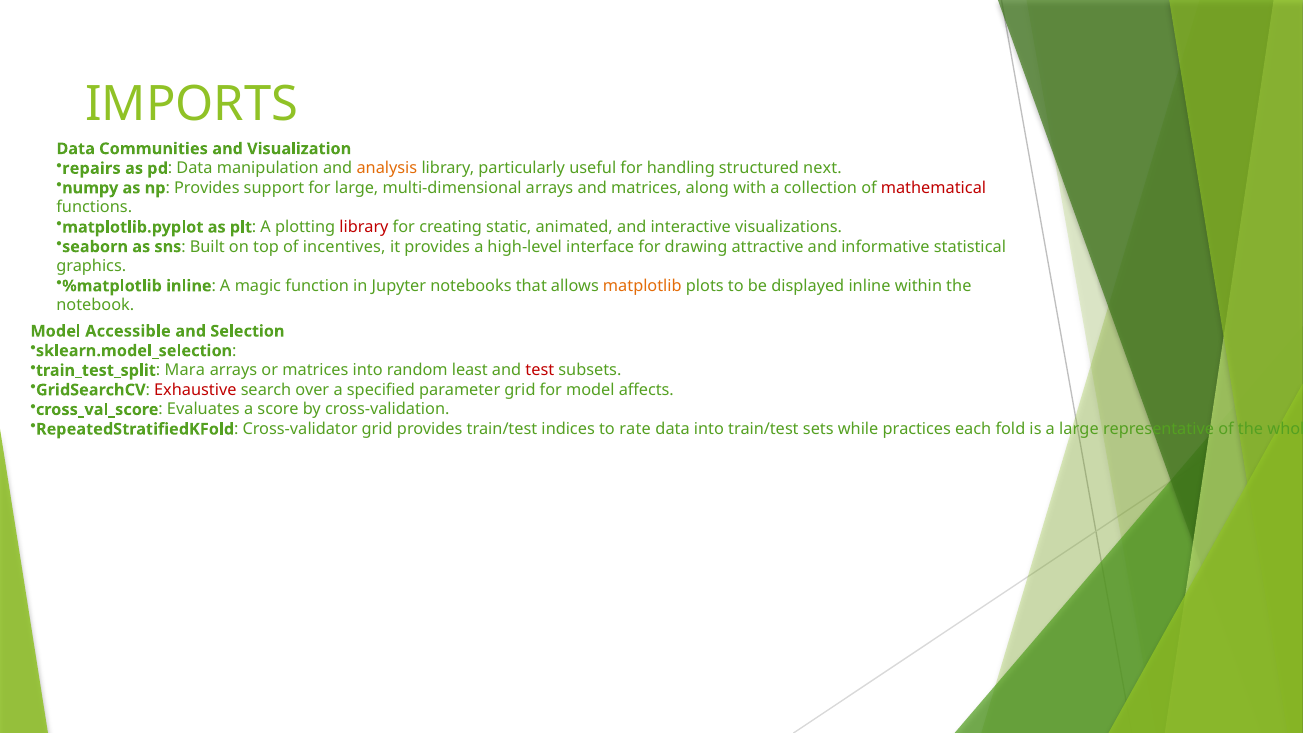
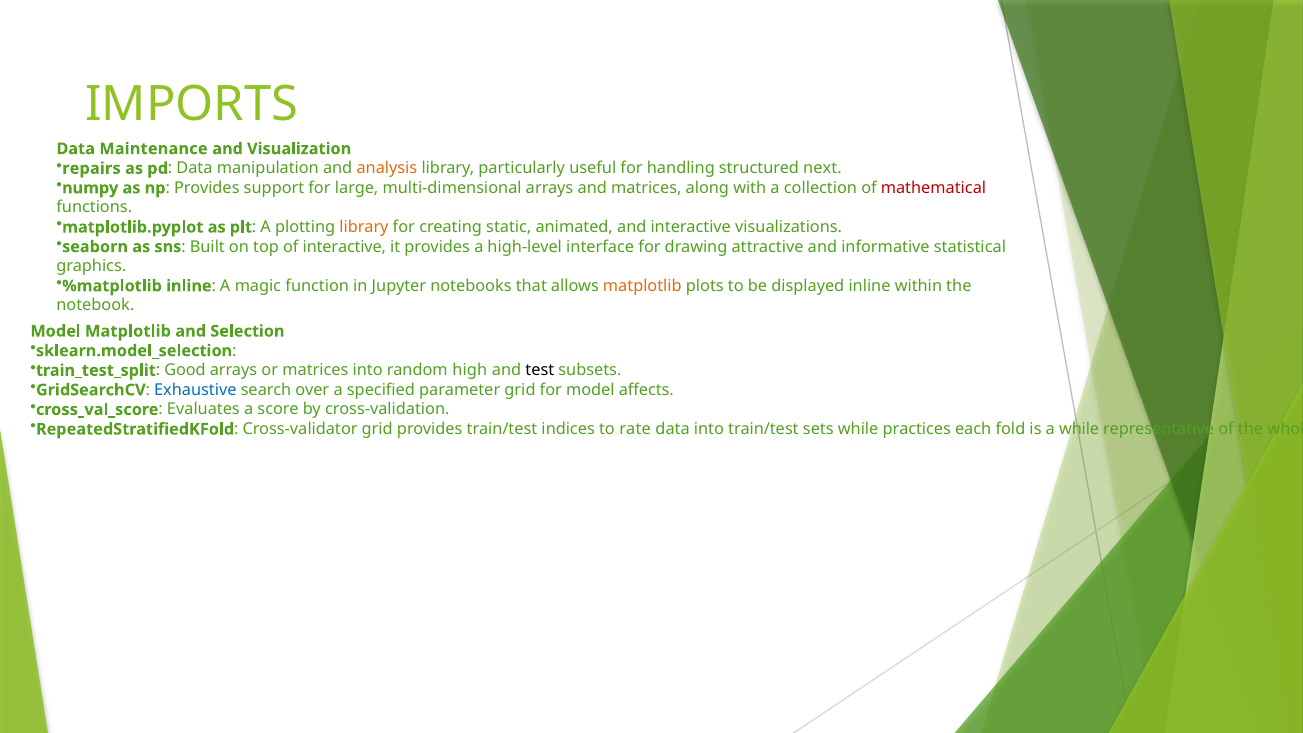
Communities: Communities -> Maintenance
library at (364, 227) colour: red -> orange
of incentives: incentives -> interactive
Model Accessible: Accessible -> Matplotlib
Mara: Mara -> Good
least: least -> high
test colour: red -> black
Exhaustive colour: red -> blue
a large: large -> while
